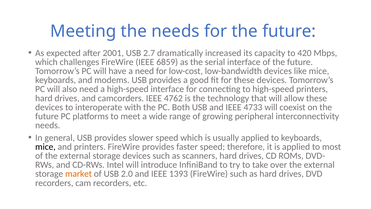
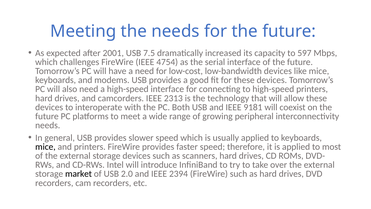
2.7: 2.7 -> 7.5
420: 420 -> 597
6859: 6859 -> 4754
4762: 4762 -> 2313
4733: 4733 -> 9181
market colour: orange -> black
1393: 1393 -> 2394
